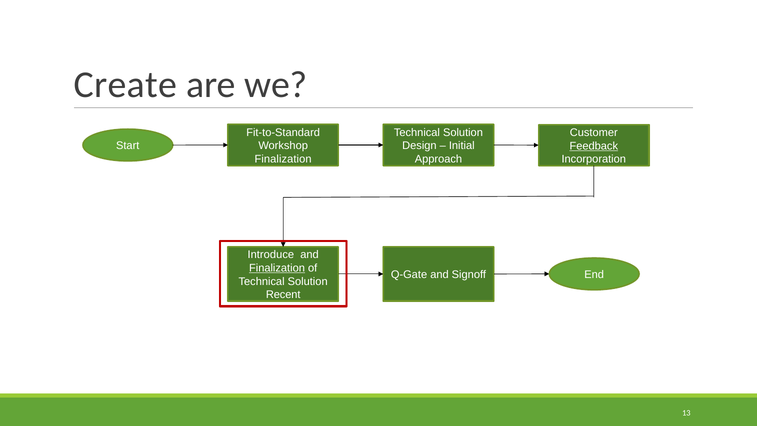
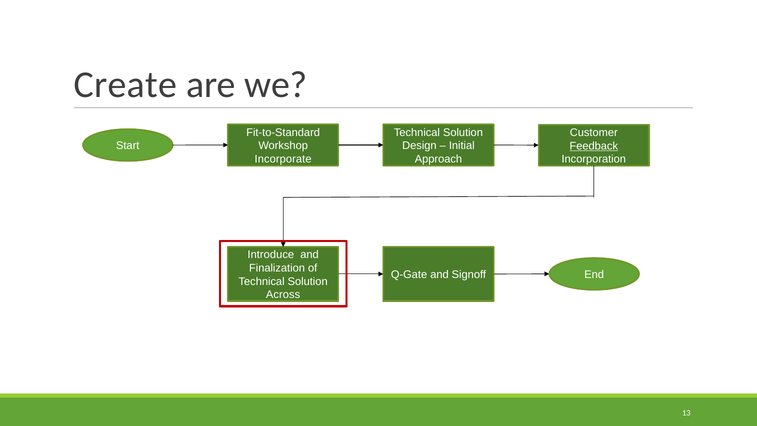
Finalization at (283, 159): Finalization -> Incorporate
Finalization at (277, 268) underline: present -> none
Recent: Recent -> Across
